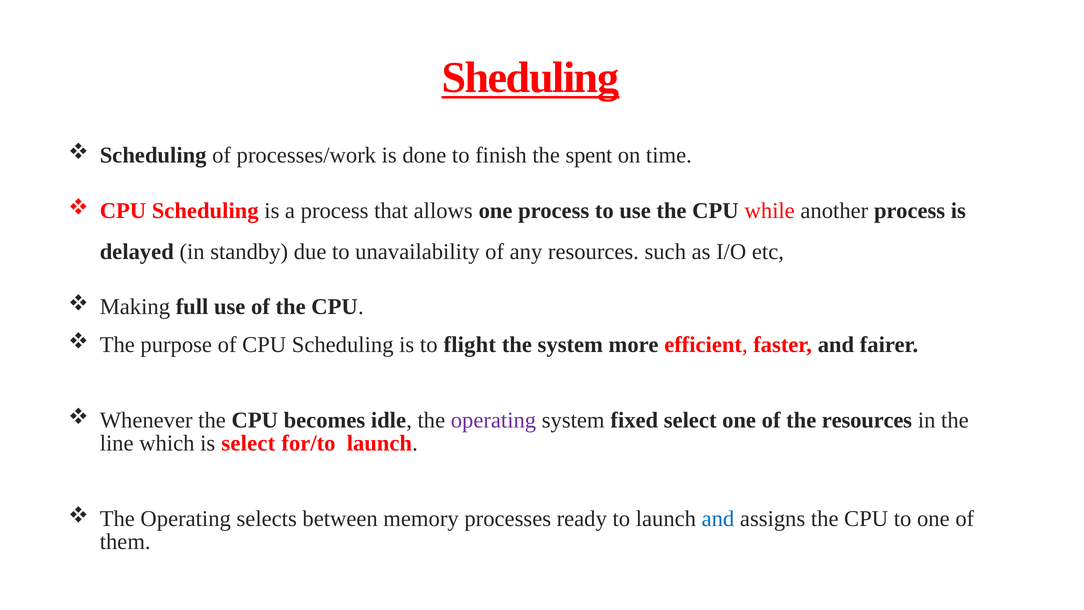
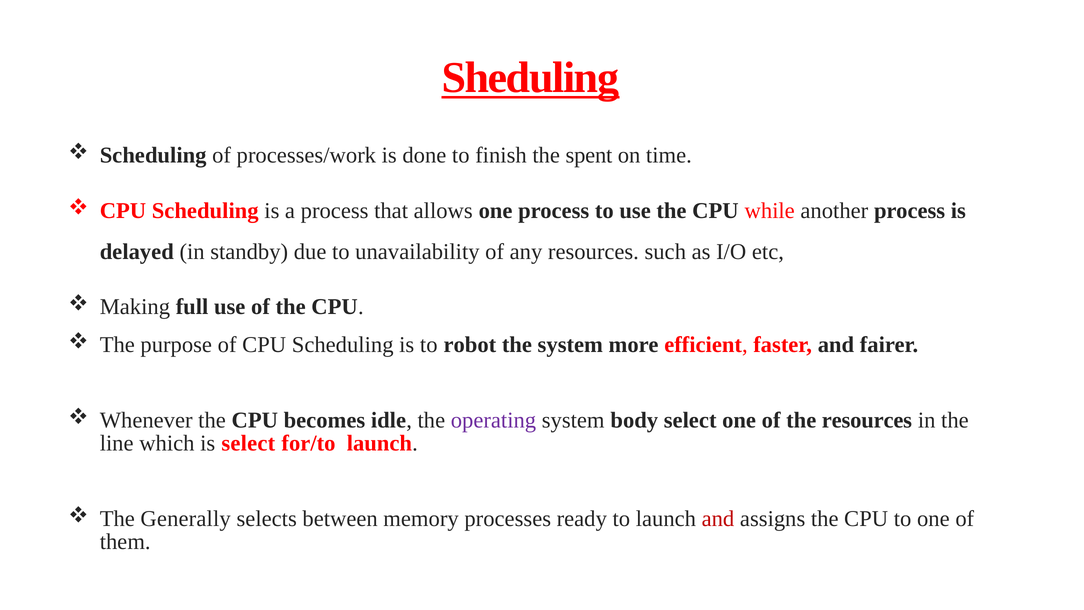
flight: flight -> robot
fixed: fixed -> body
Operating at (186, 518): Operating -> Generally
and at (718, 518) colour: blue -> red
